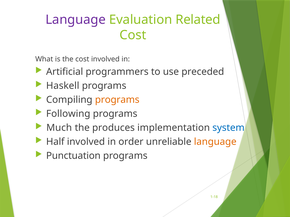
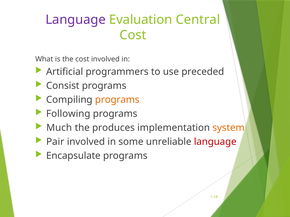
Related: Related -> Central
Haskell: Haskell -> Consist
system colour: blue -> orange
Half: Half -> Pair
order: order -> some
language at (215, 142) colour: orange -> red
Punctuation: Punctuation -> Encapsulate
